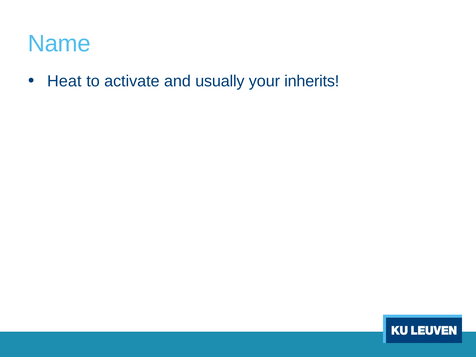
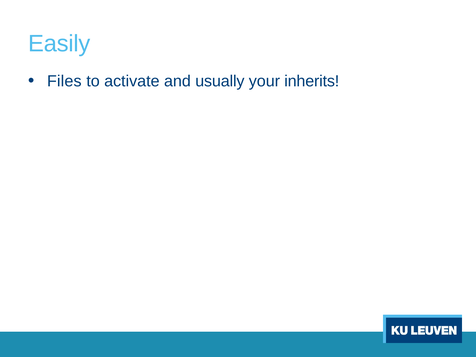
Name: Name -> Easily
Heat: Heat -> Files
